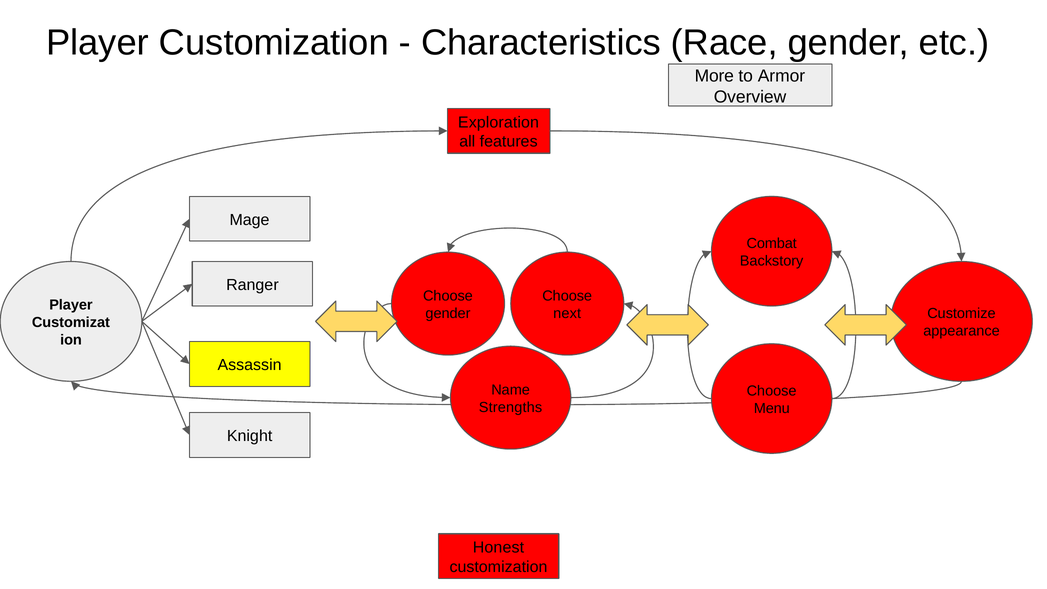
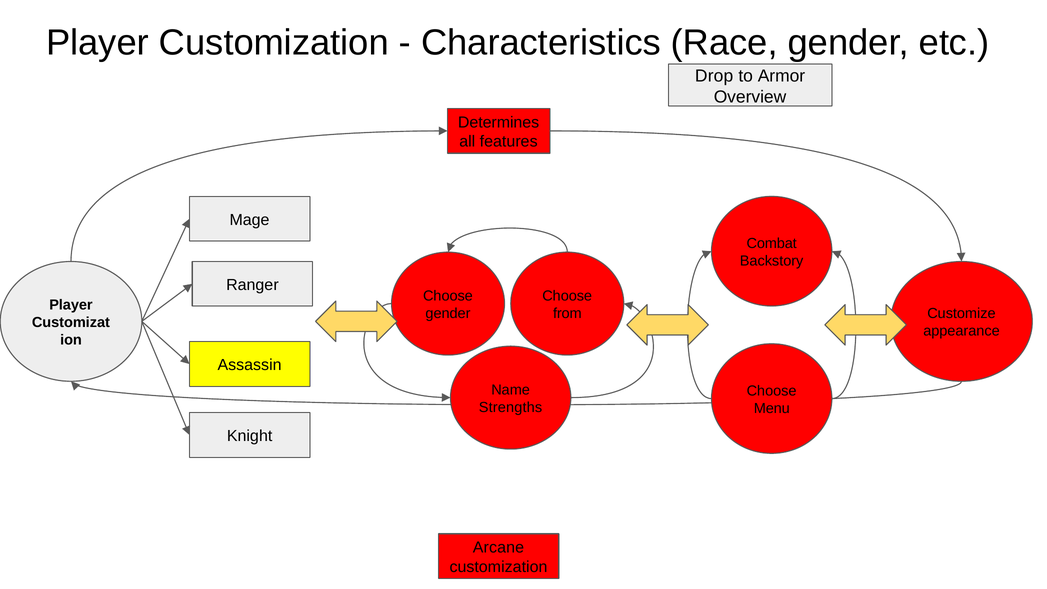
More: More -> Drop
Exploration: Exploration -> Determines
next: next -> from
Honest: Honest -> Arcane
